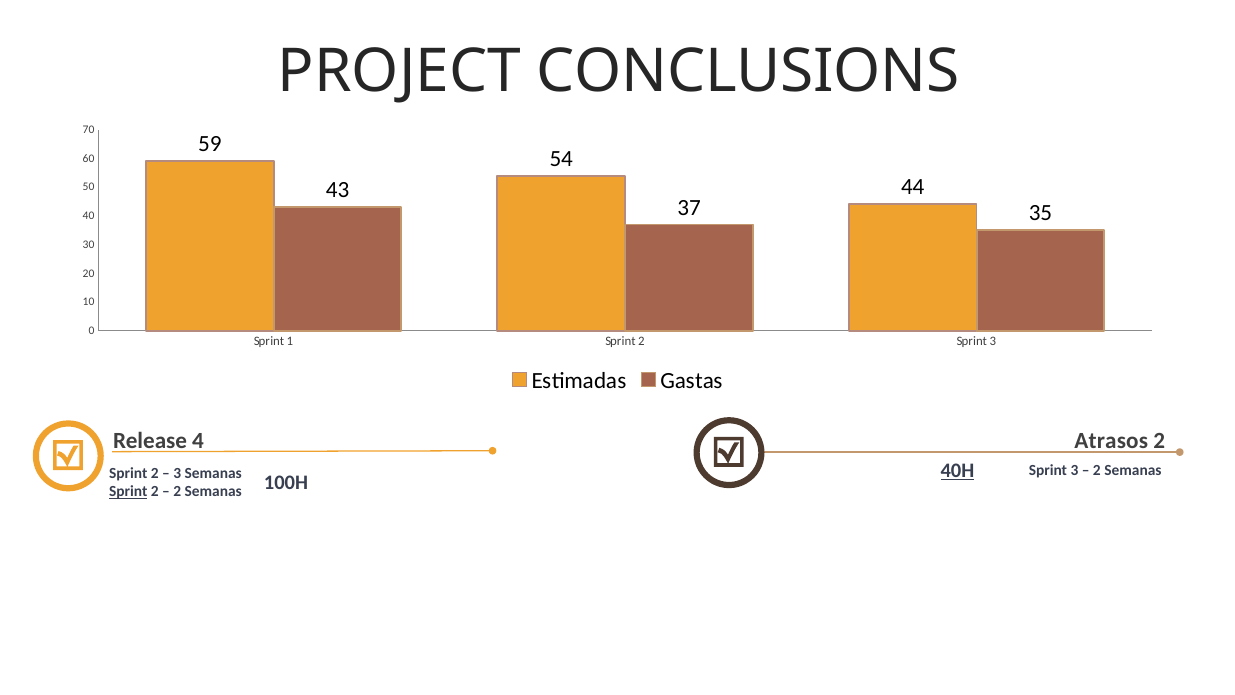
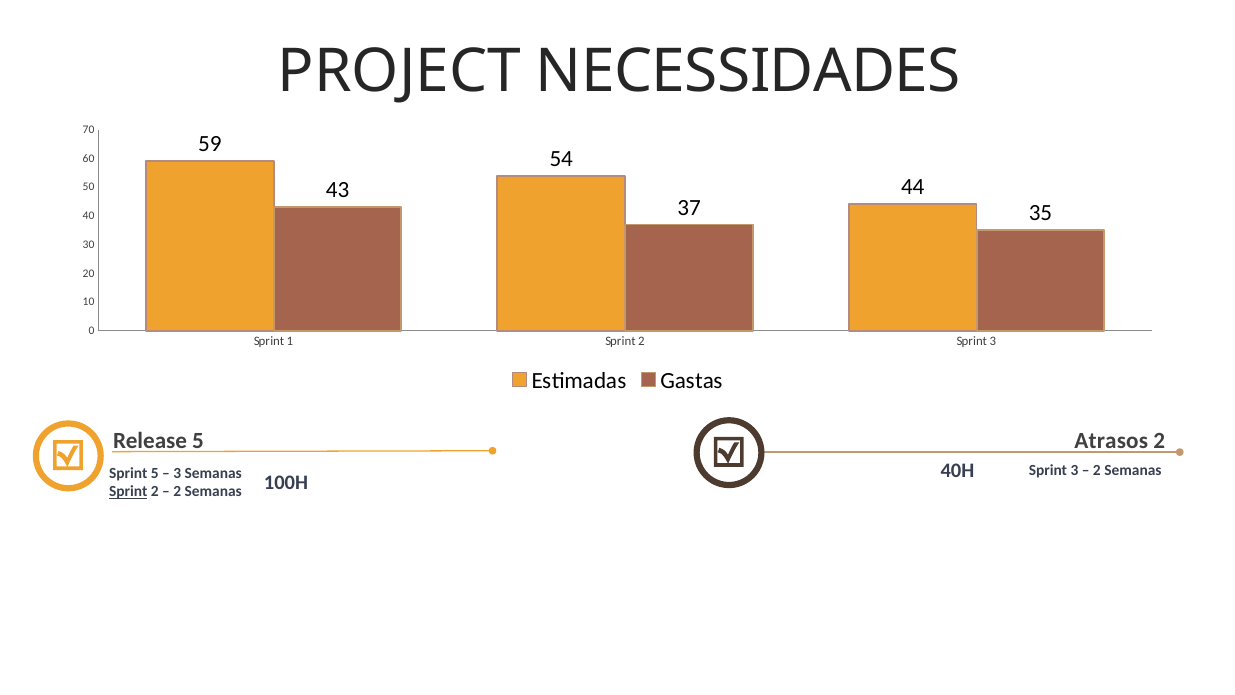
CONCLUSIONS: CONCLUSIONS -> NECESSIDADES
Release 4: 4 -> 5
40H underline: present -> none
2 at (155, 473): 2 -> 5
